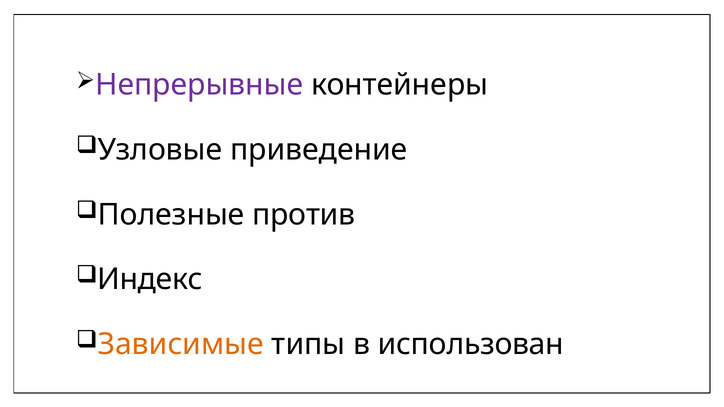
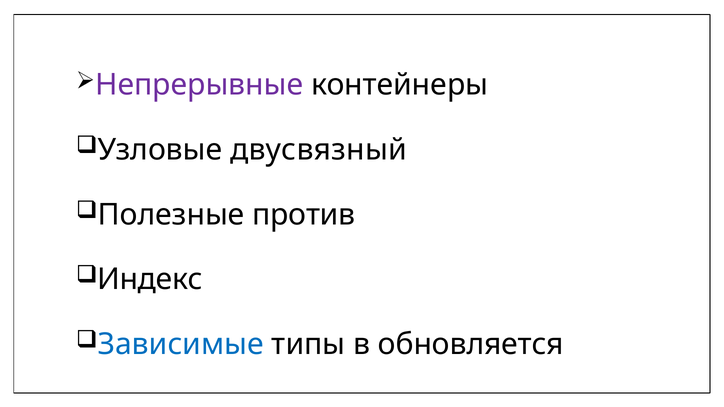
приведение: приведение -> двусвязный
Зависимые colour: orange -> blue
использован: использован -> обновляется
